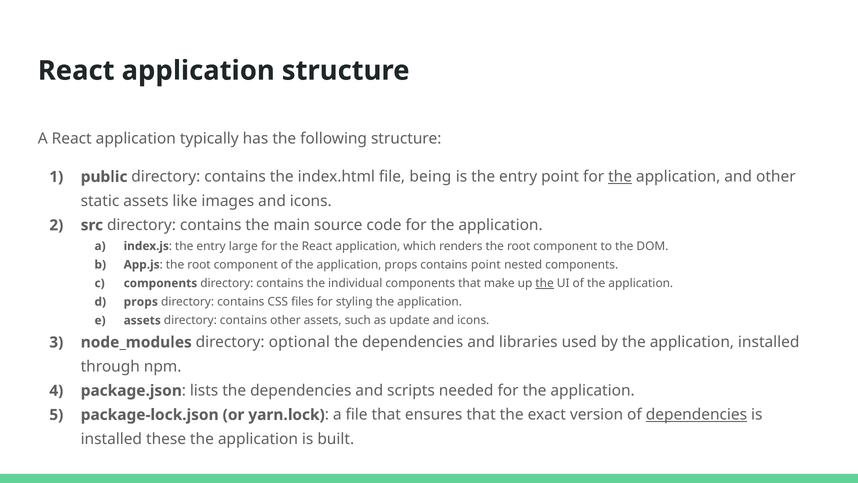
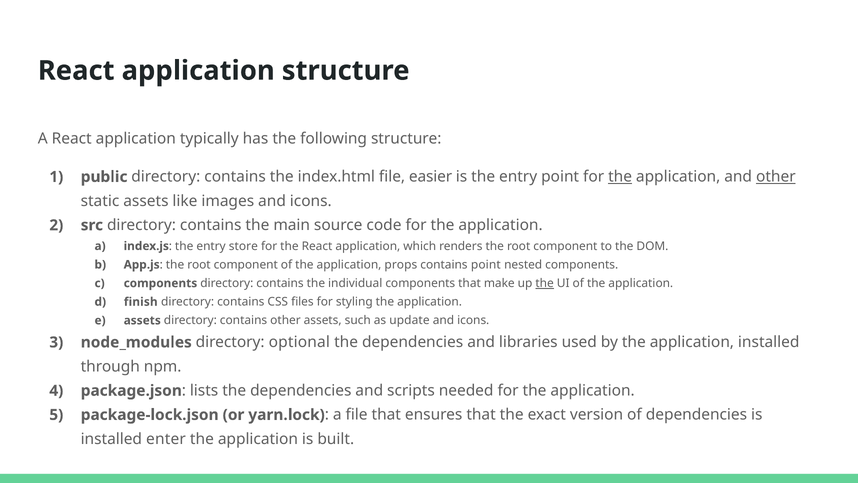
being: being -> easier
other at (776, 177) underline: none -> present
large: large -> store
props at (141, 302): props -> finish
dependencies at (696, 415) underline: present -> none
these: these -> enter
